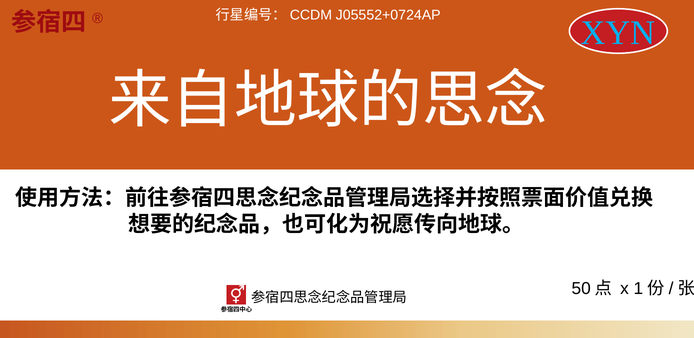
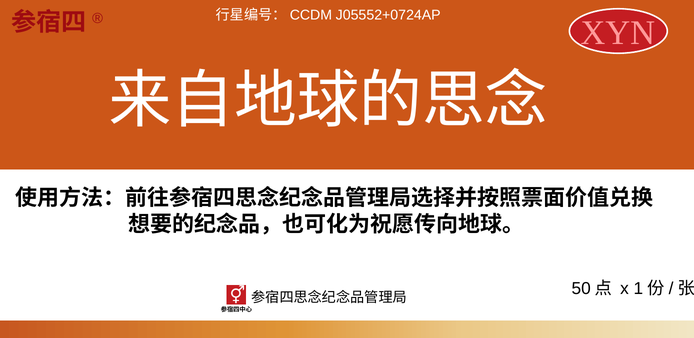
XYN colour: light blue -> pink
